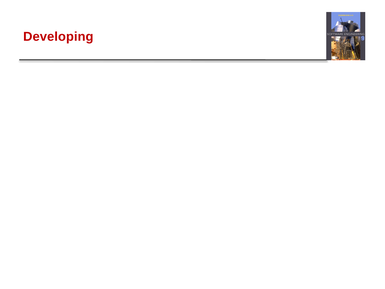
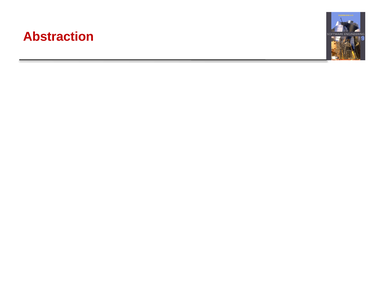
Developing: Developing -> Abstraction
